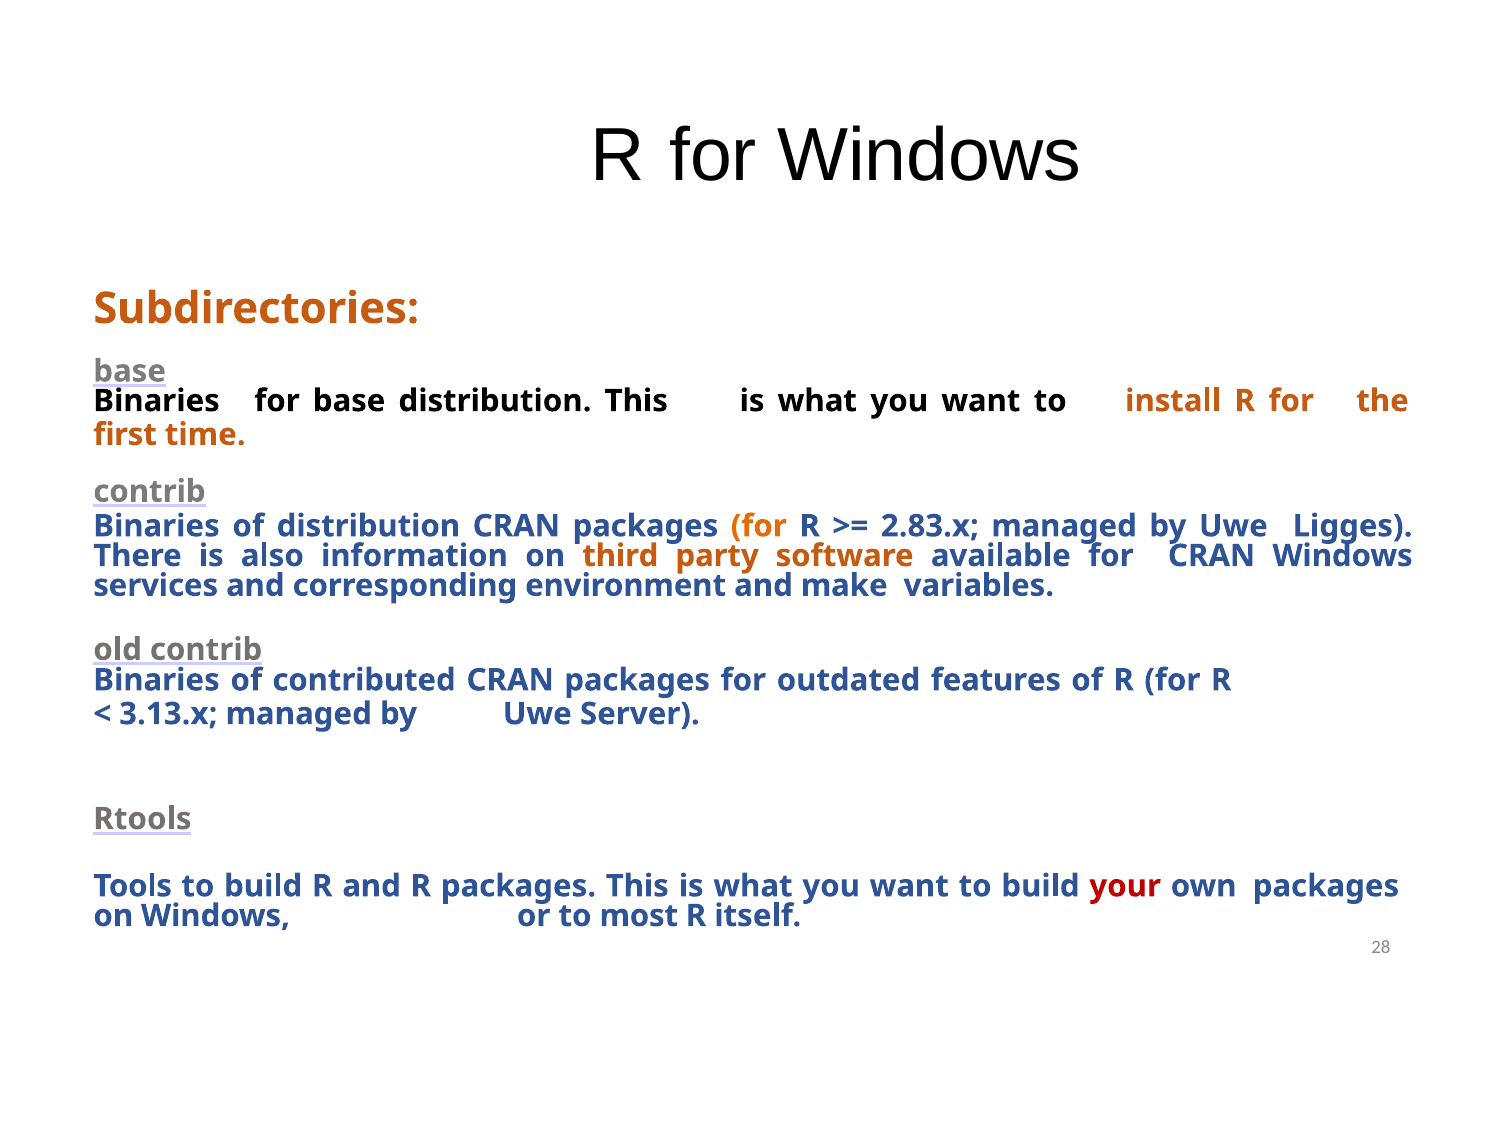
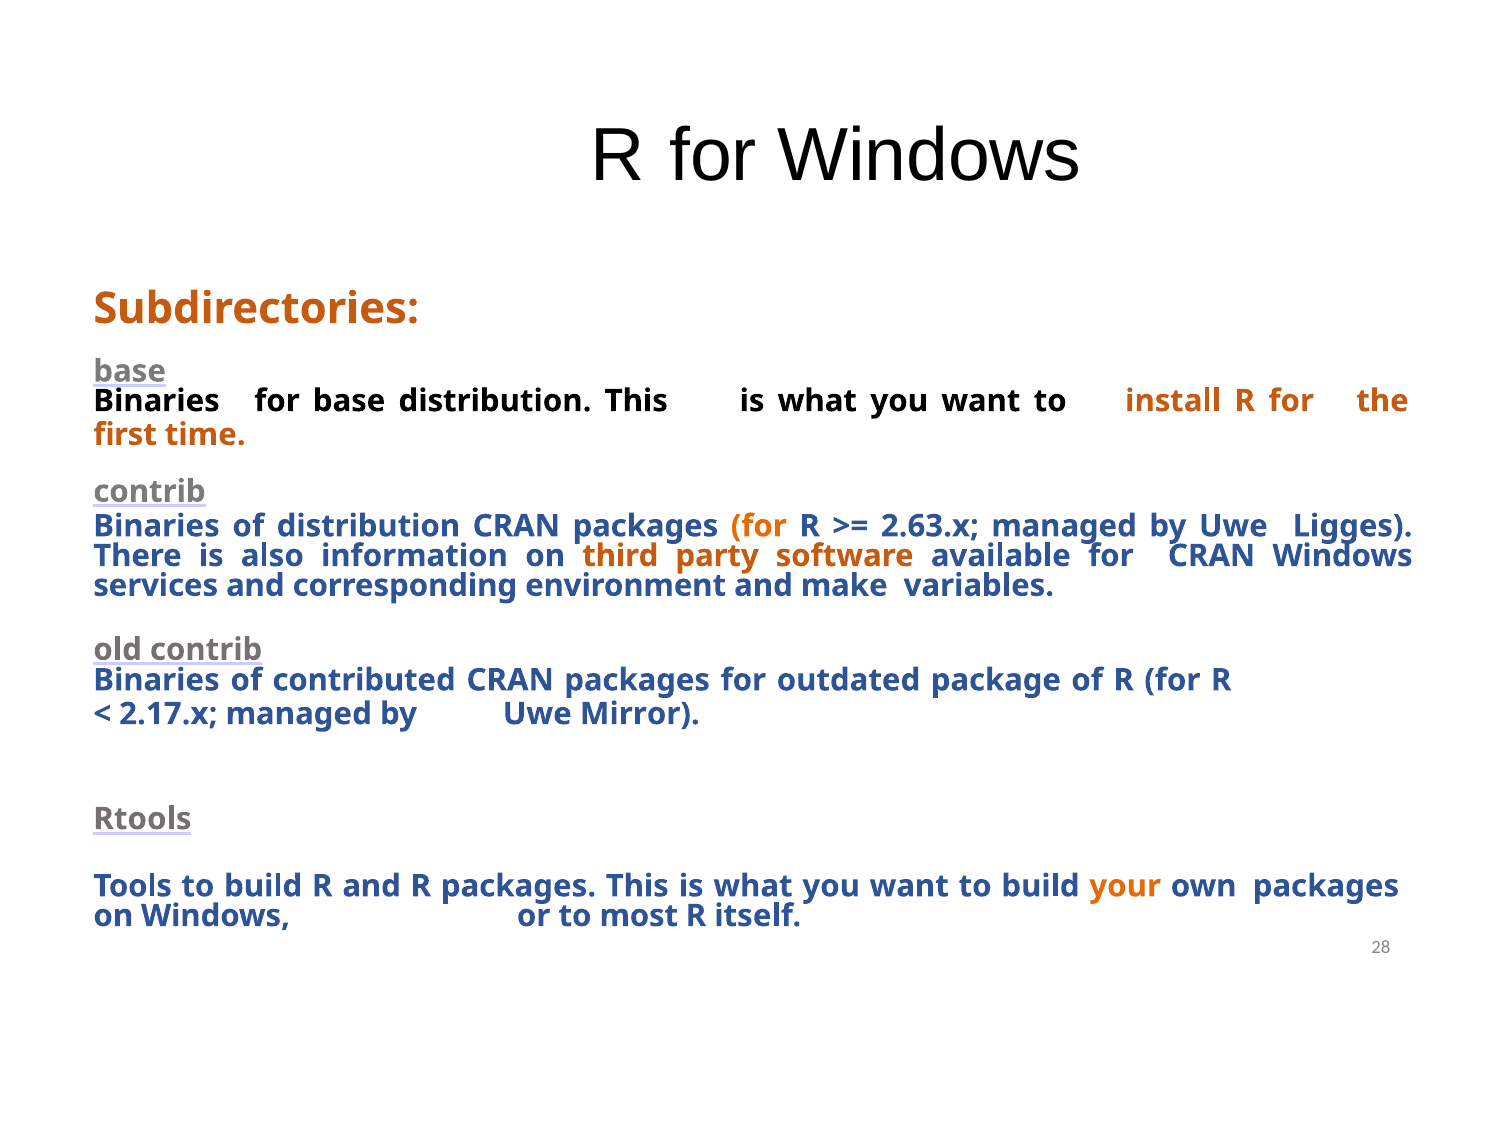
2.83.x: 2.83.x -> 2.63.x
features: features -> package
3.13.x: 3.13.x -> 2.17.x
Server: Server -> Mirror
your colour: red -> orange
